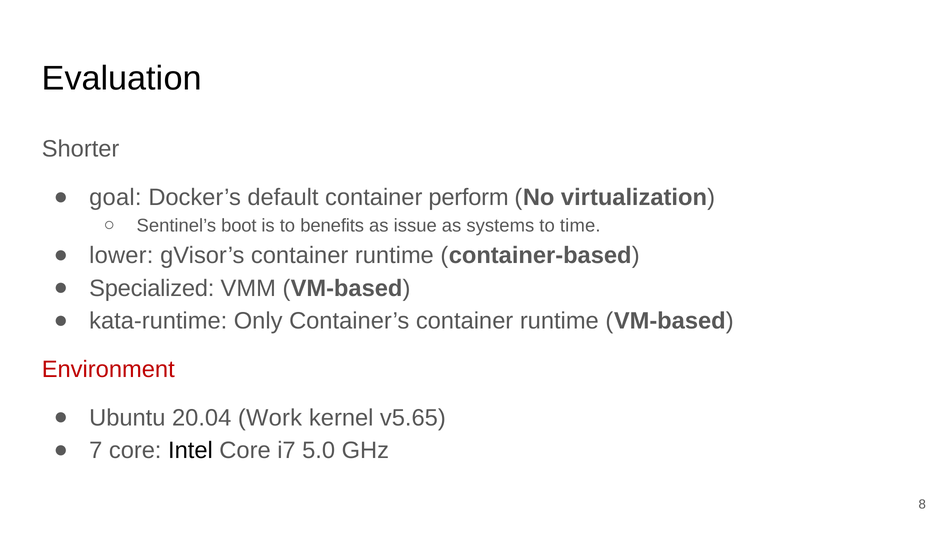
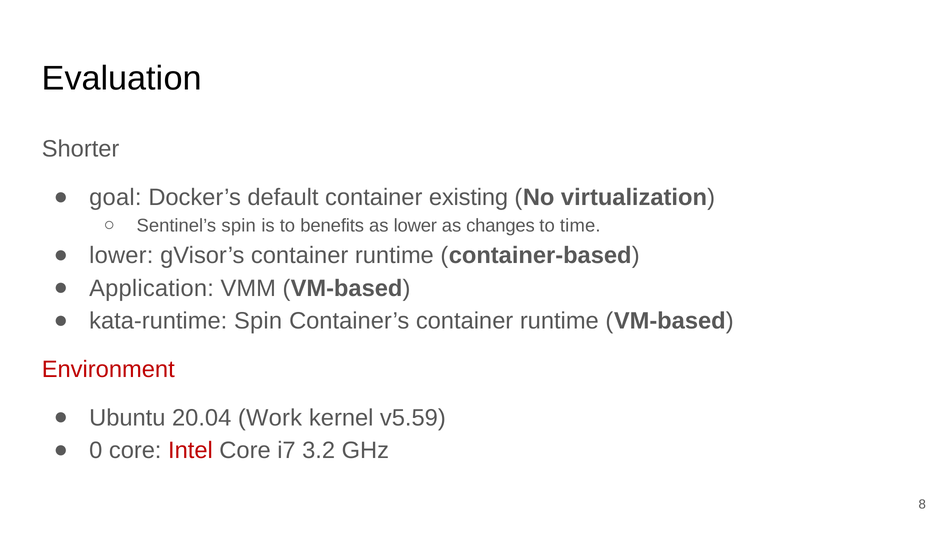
perform: perform -> existing
Sentinel’s boot: boot -> spin
as issue: issue -> lower
systems: systems -> changes
Specialized: Specialized -> Application
kata-runtime Only: Only -> Spin
v5.65: v5.65 -> v5.59
7: 7 -> 0
Intel colour: black -> red
5.0: 5.0 -> 3.2
